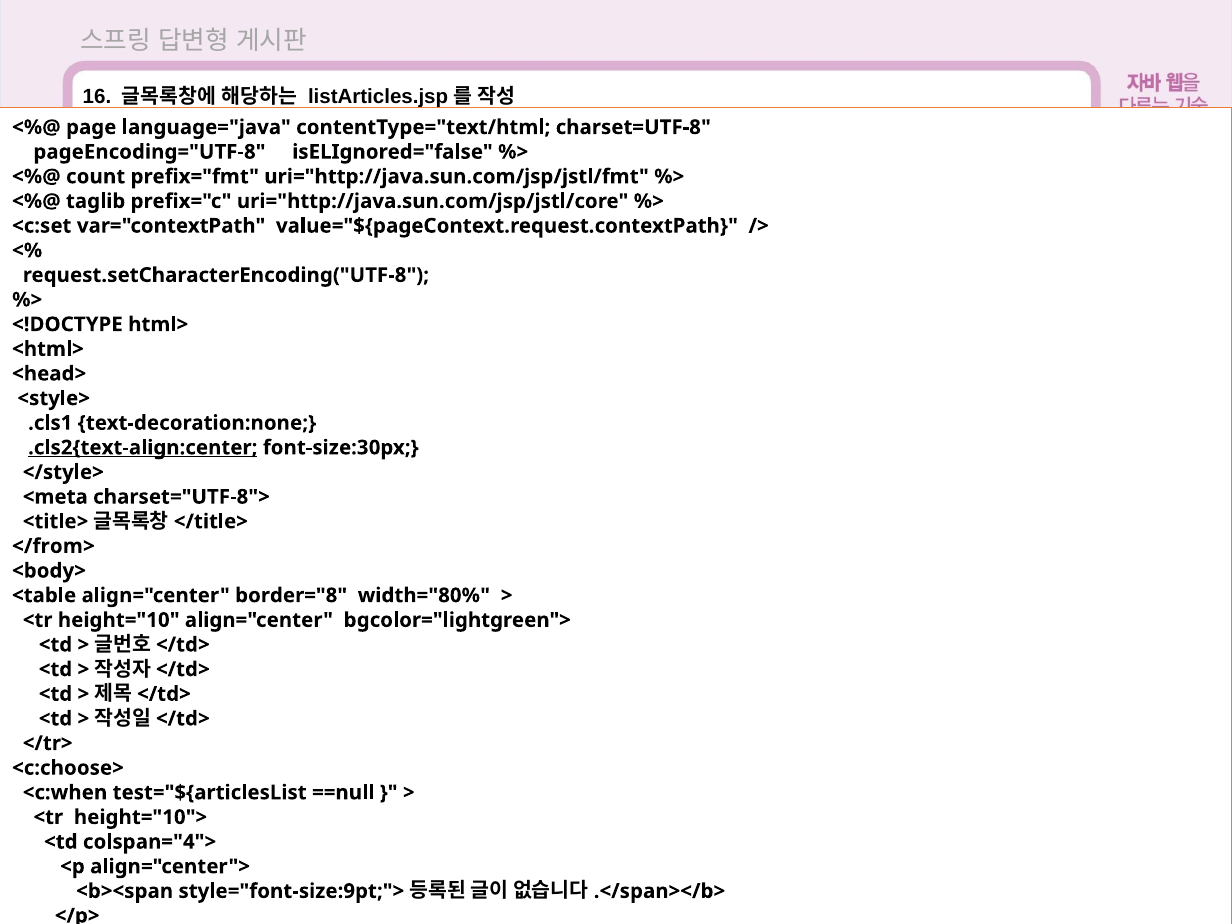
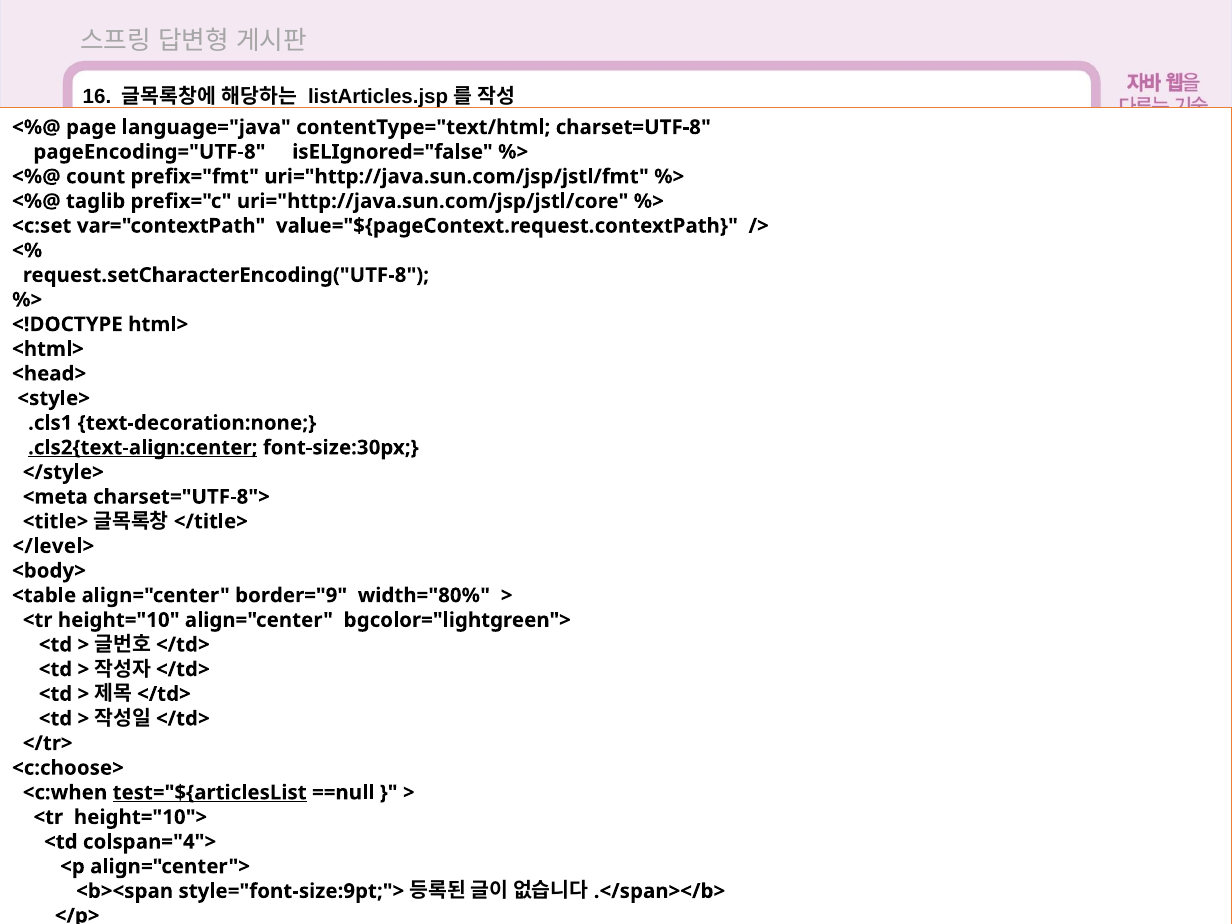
</from>: </from> -> </level>
border="8: border="8 -> border="9
test="${articlesList underline: none -> present
